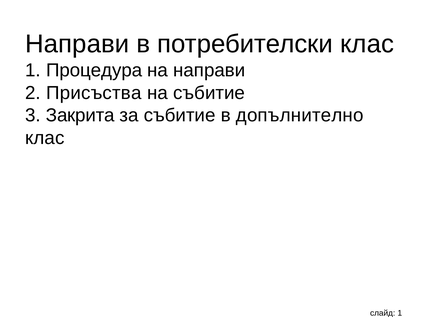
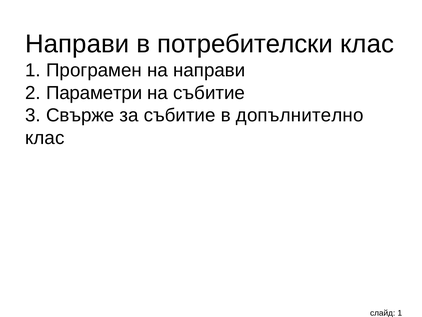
Процедура: Процедура -> Програмен
Присъства: Присъства -> Параметри
Закрита: Закрита -> Свърже
